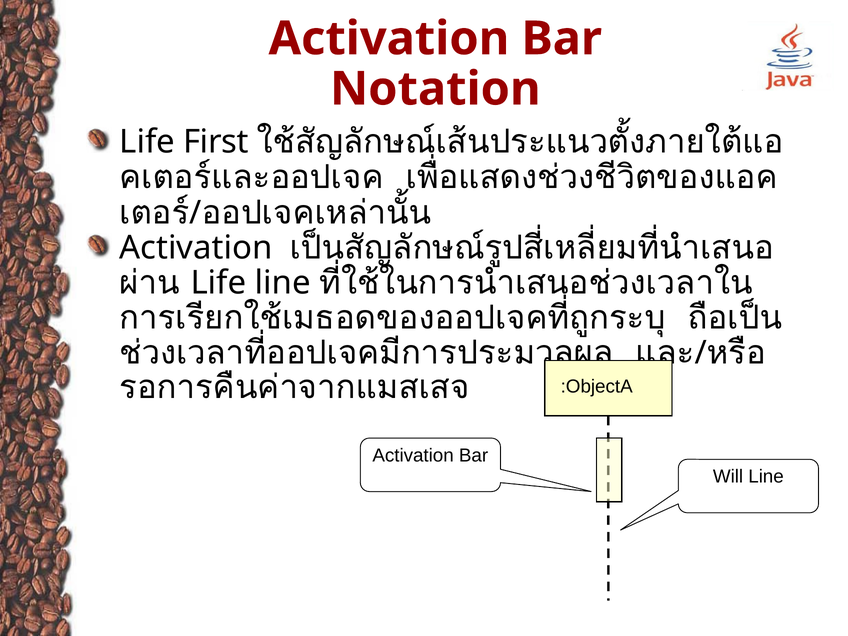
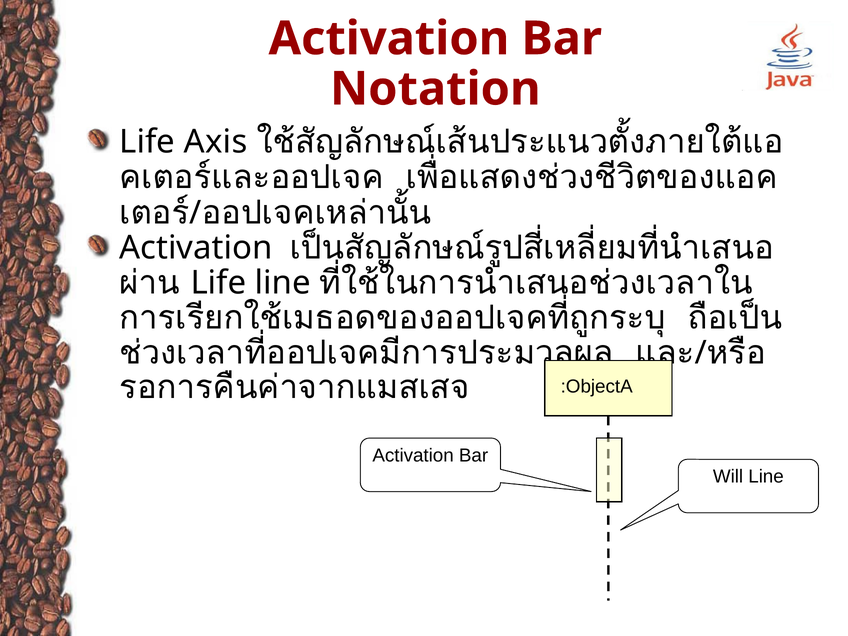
First: First -> Axis
